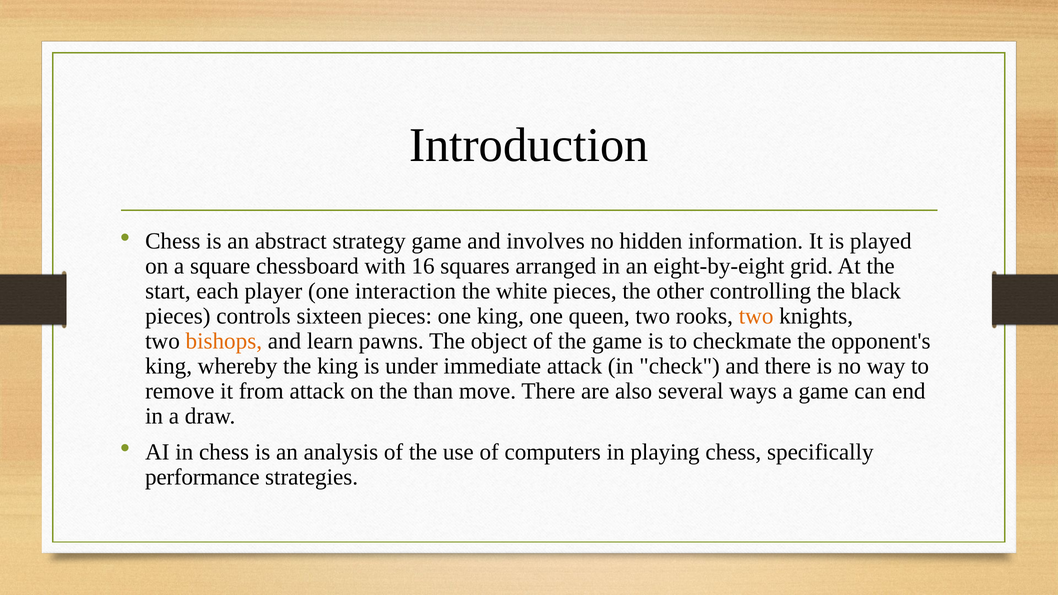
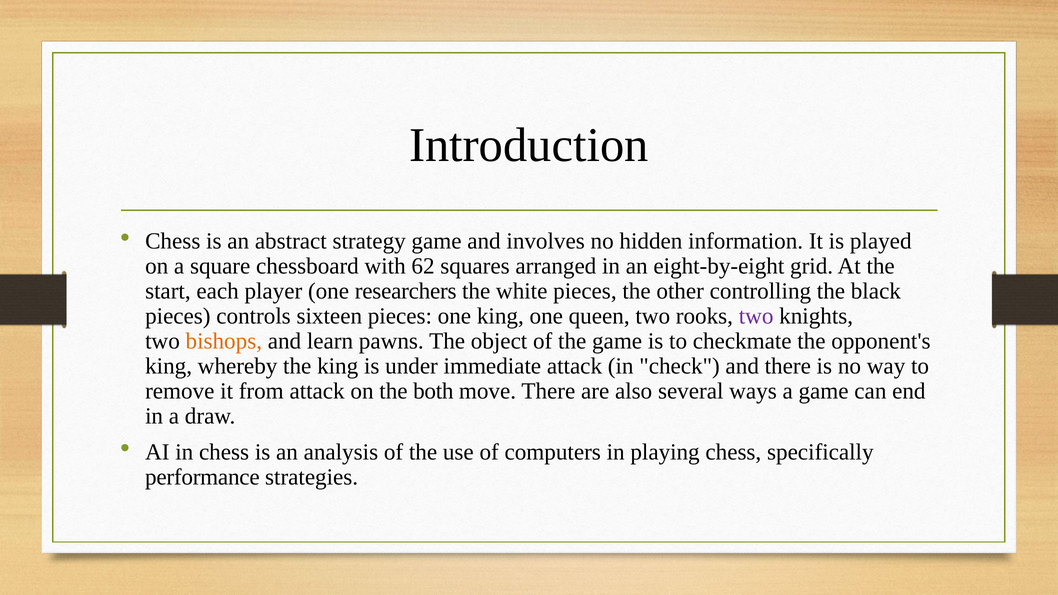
16: 16 -> 62
interaction: interaction -> researchers
two at (756, 316) colour: orange -> purple
than: than -> both
